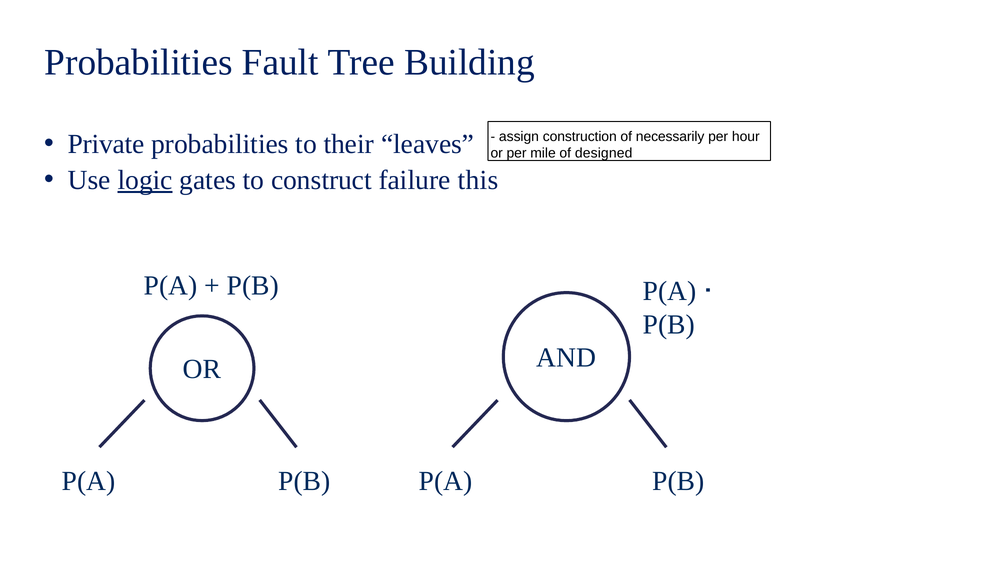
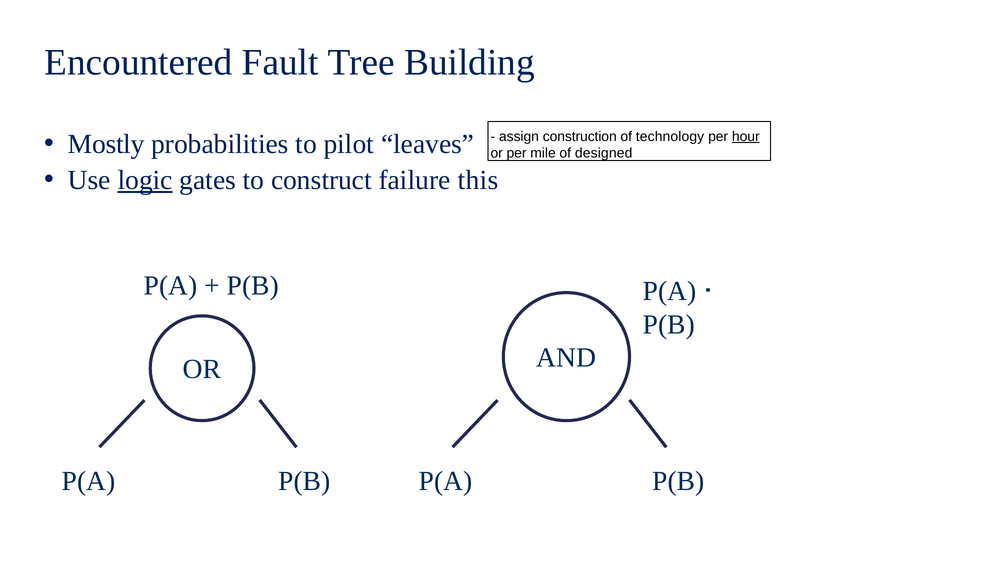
Probabilities at (139, 63): Probabilities -> Encountered
Private: Private -> Mostly
their: their -> pilot
necessarily: necessarily -> technology
hour underline: none -> present
